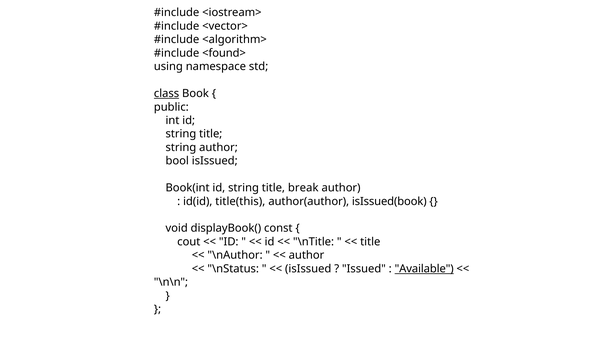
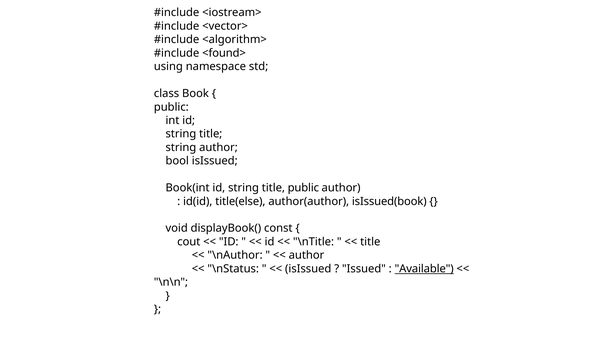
class underline: present -> none
title break: break -> public
title(this: title(this -> title(else
